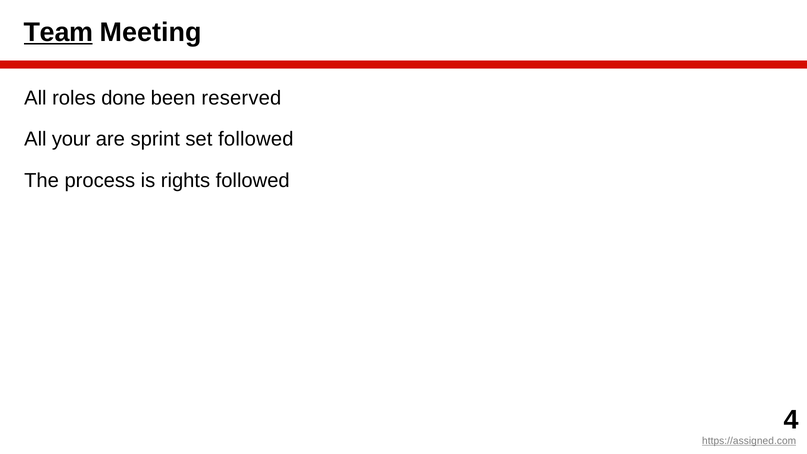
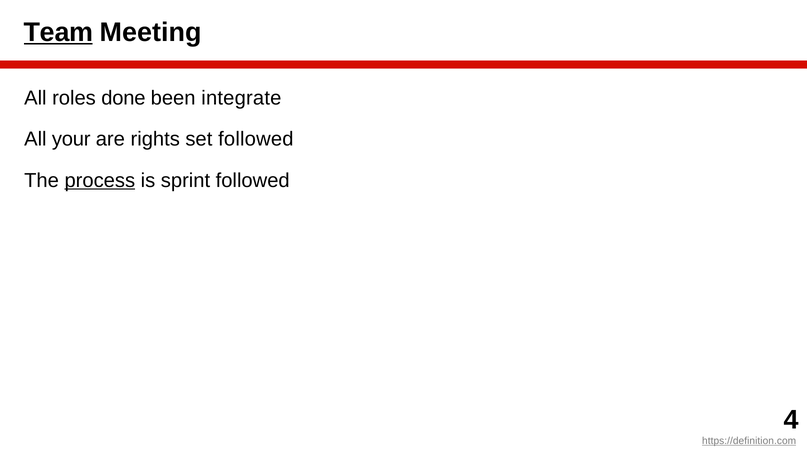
reserved: reserved -> integrate
sprint: sprint -> rights
process underline: none -> present
rights: rights -> sprint
https://assigned.com: https://assigned.com -> https://definition.com
